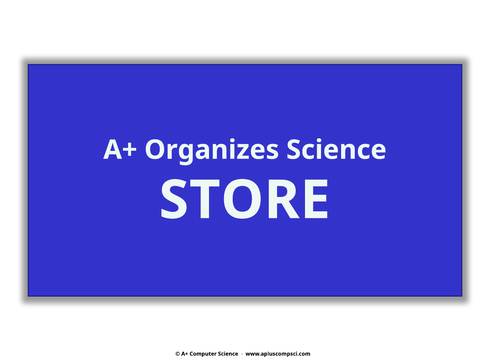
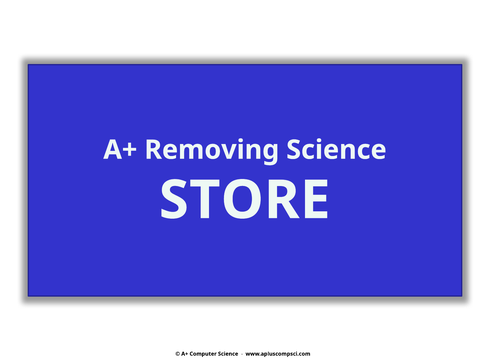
Organizes: Organizes -> Removing
